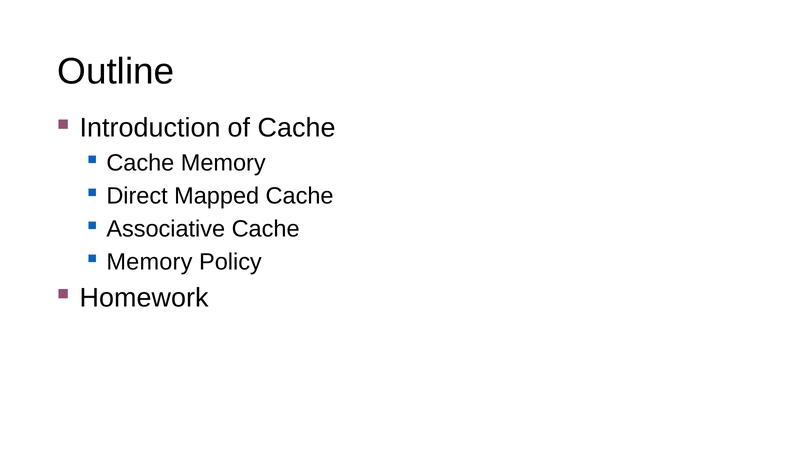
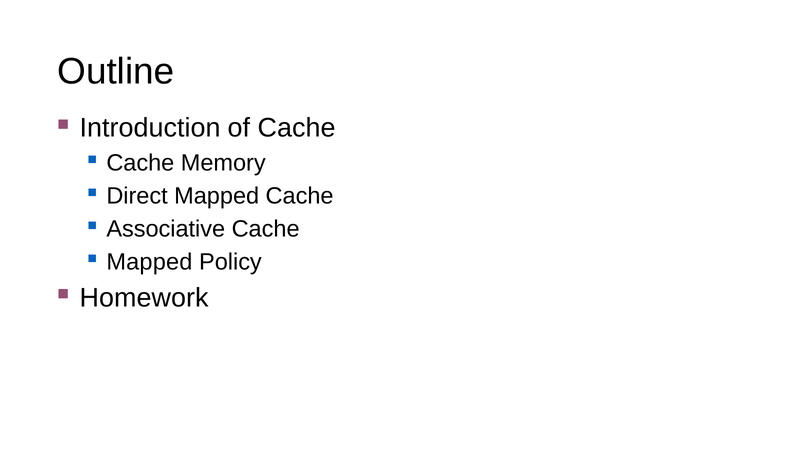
Memory at (149, 262): Memory -> Mapped
